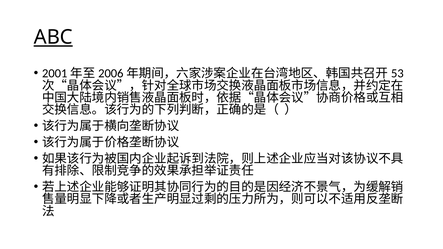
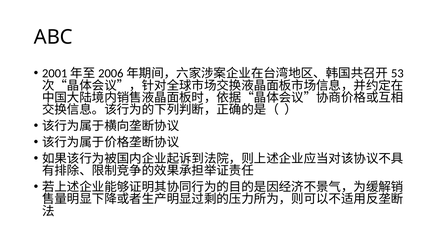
ABC underline: present -> none
